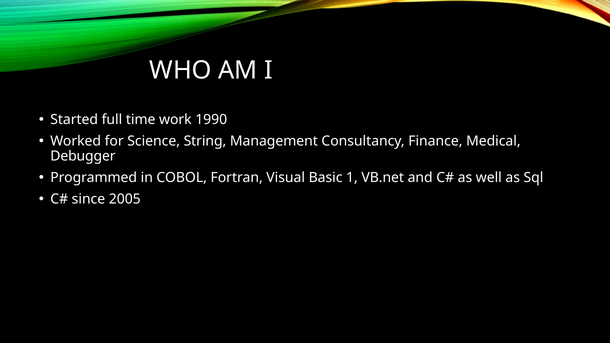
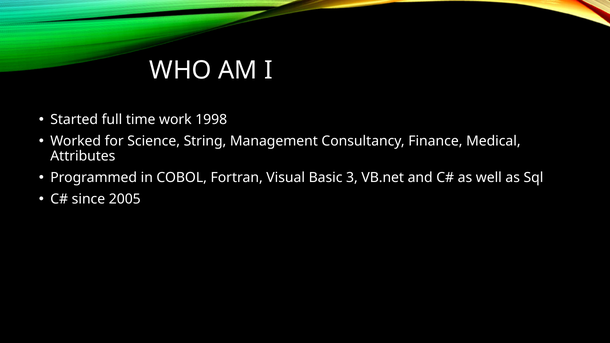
1990: 1990 -> 1998
Debugger: Debugger -> Attributes
1: 1 -> 3
